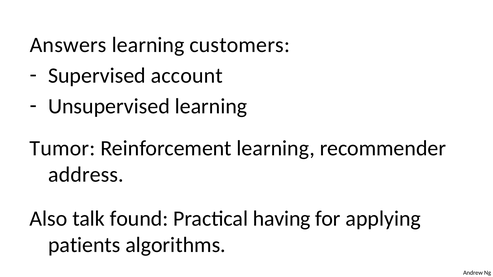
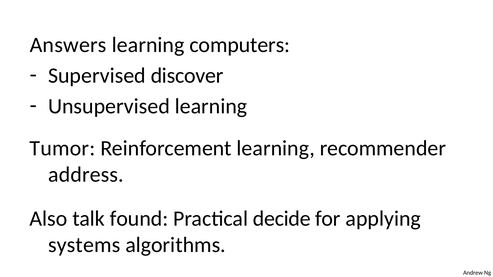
customers: customers -> computers
account: account -> discover
having: having -> decide
patients: patients -> systems
